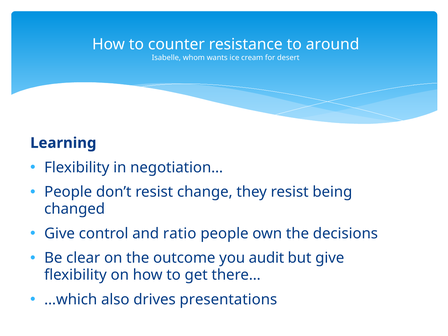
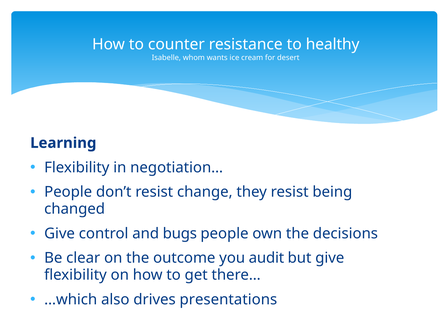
around: around -> healthy
ratio: ratio -> bugs
